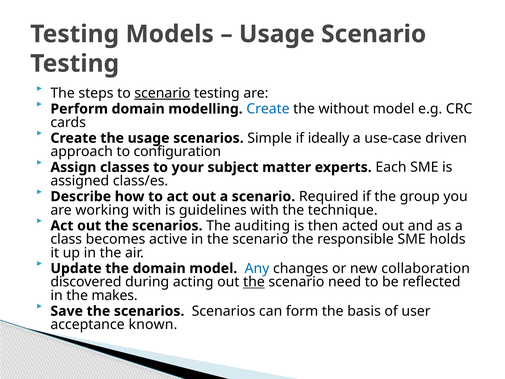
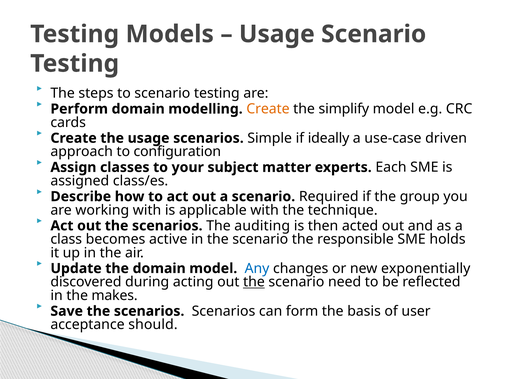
scenario at (162, 93) underline: present -> none
Create at (268, 109) colour: blue -> orange
without: without -> simplify
guidelines: guidelines -> applicable
collaboration: collaboration -> exponentially
known: known -> should
